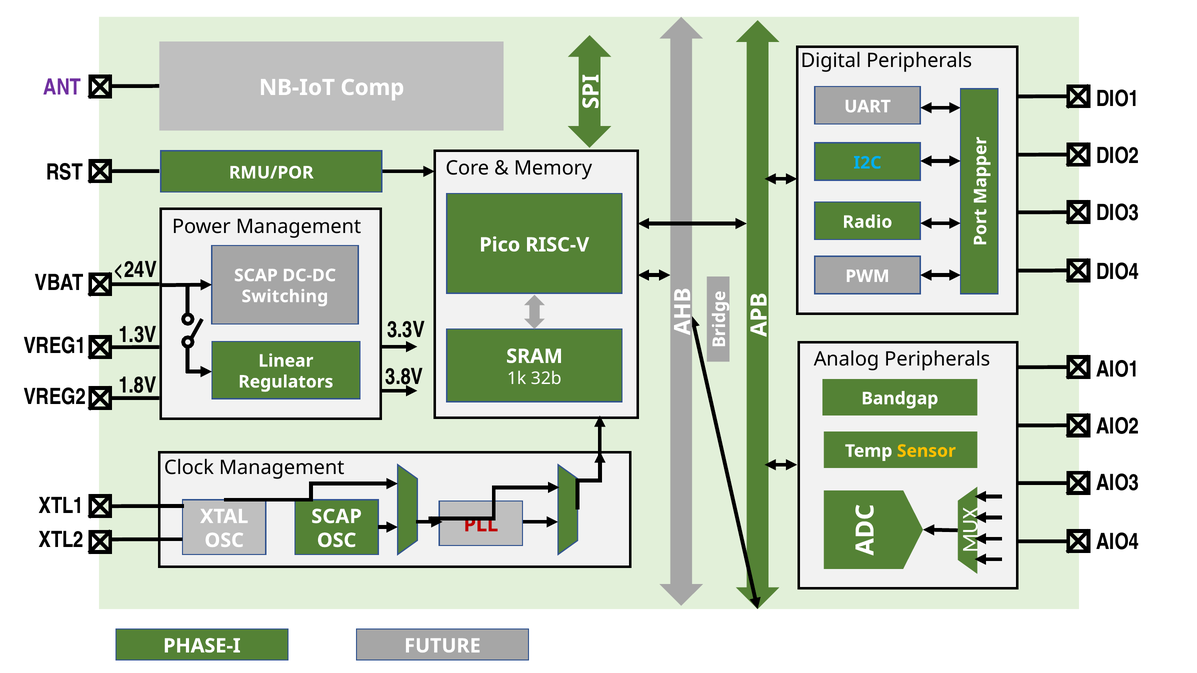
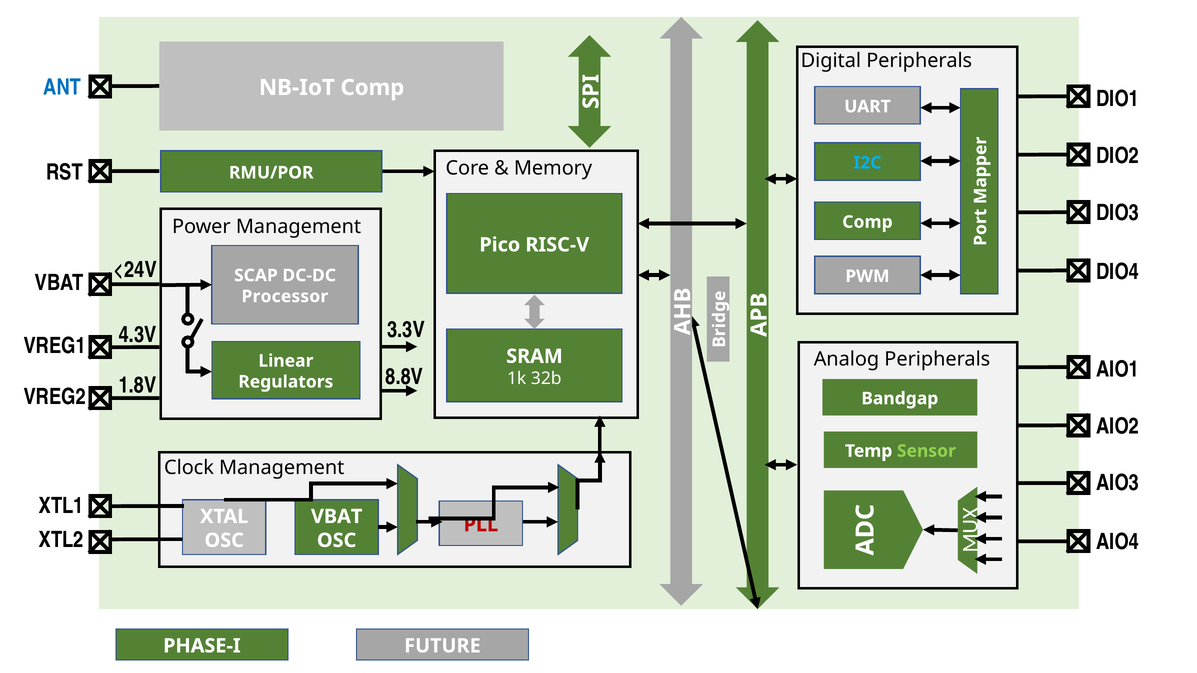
ANT colour: purple -> blue
Radio at (867, 222): Radio -> Comp
Switching: Switching -> Processor
1.3V: 1.3V -> 4.3V
3.8V: 3.8V -> 8.8V
Sensor colour: yellow -> light green
SCAP at (337, 517): SCAP -> VBAT
